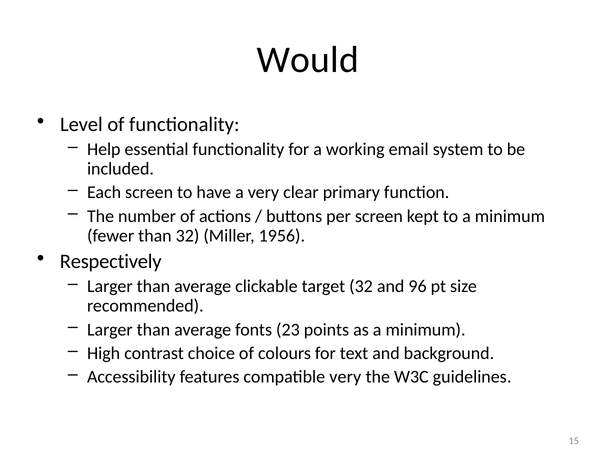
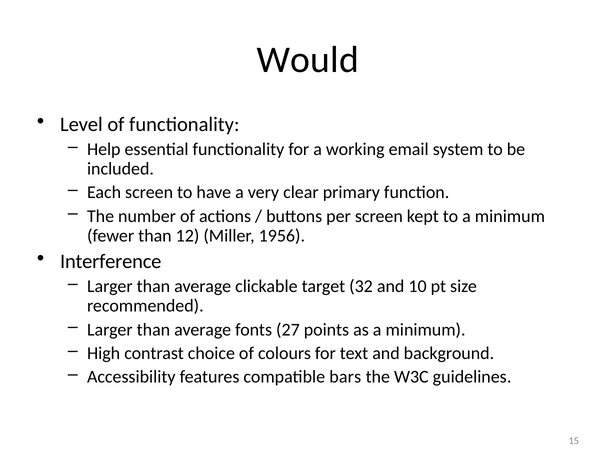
than 32: 32 -> 12
Respectively: Respectively -> Interference
96: 96 -> 10
23: 23 -> 27
compatible very: very -> bars
